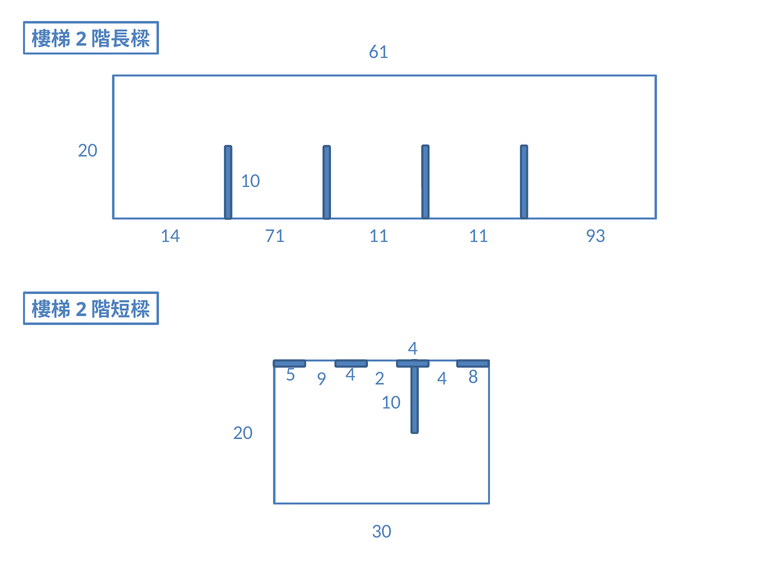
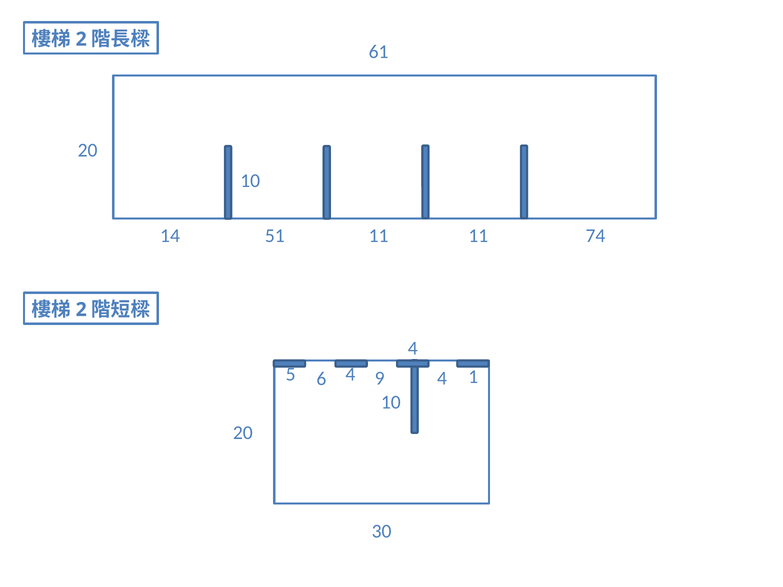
71: 71 -> 51
93: 93 -> 74
9: 9 -> 6
4 2: 2 -> 9
8: 8 -> 1
